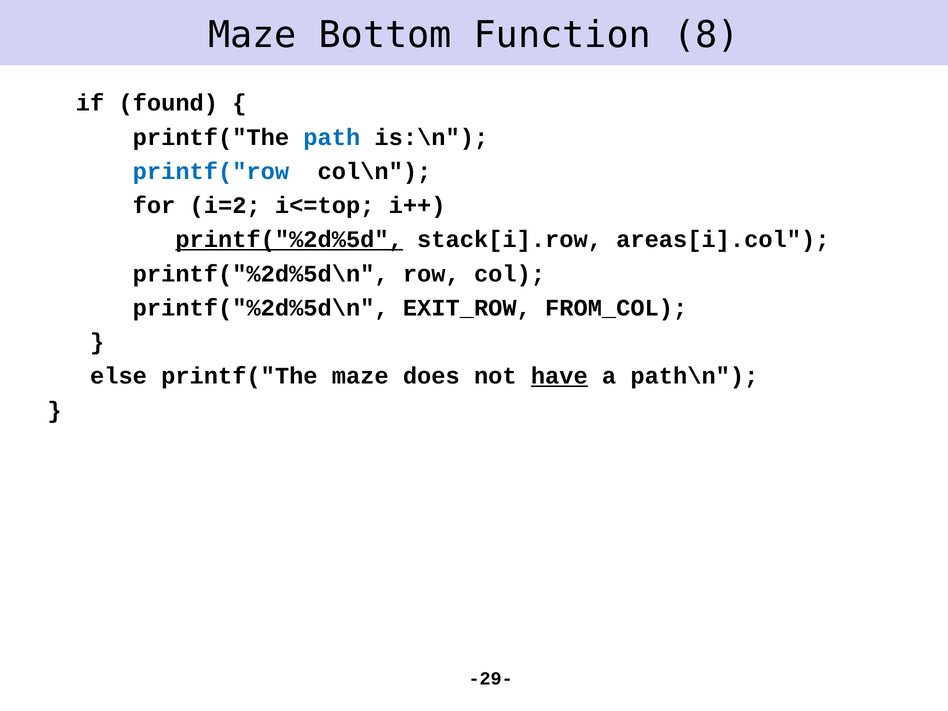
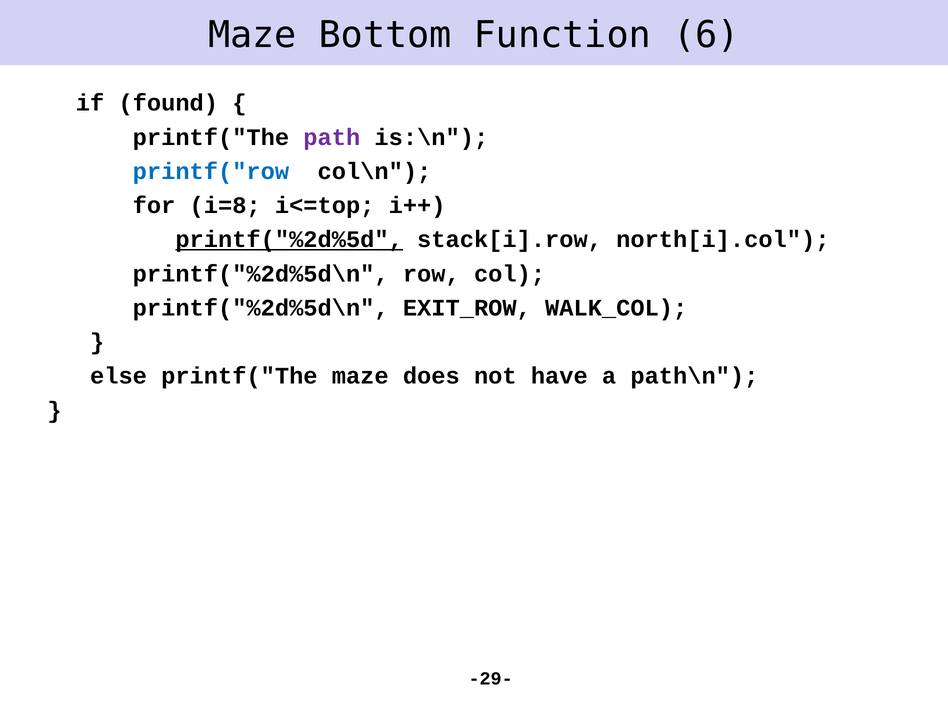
8: 8 -> 6
path colour: blue -> purple
i=2: i=2 -> i=8
areas[i].col: areas[i].col -> north[i].col
FROM_COL: FROM_COL -> WALK_COL
have underline: present -> none
